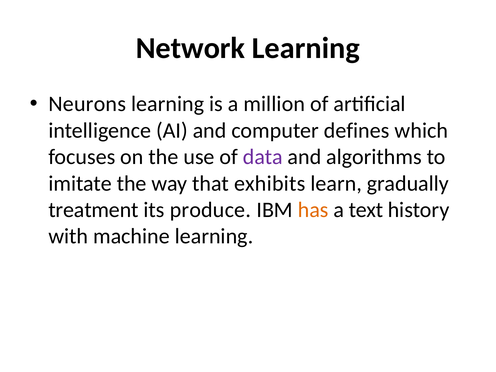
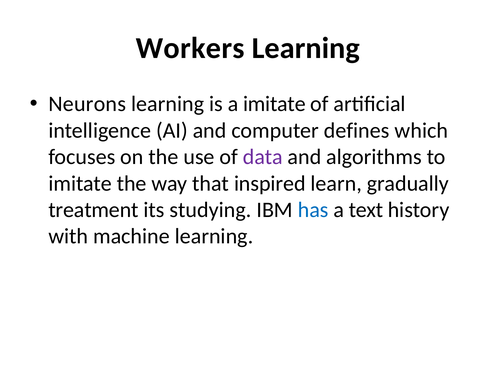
Network: Network -> Workers
a million: million -> imitate
exhibits: exhibits -> inspired
produce: produce -> studying
has colour: orange -> blue
